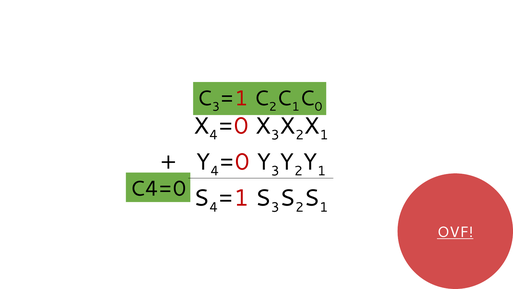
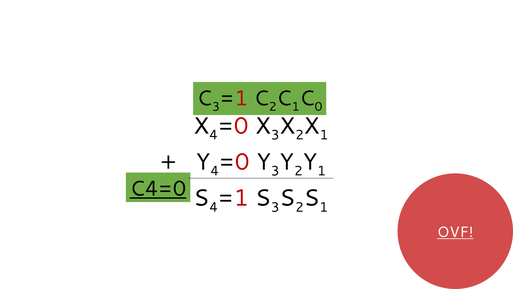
C4=0 underline: none -> present
